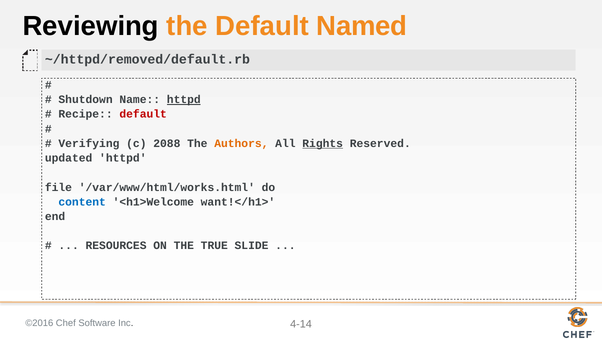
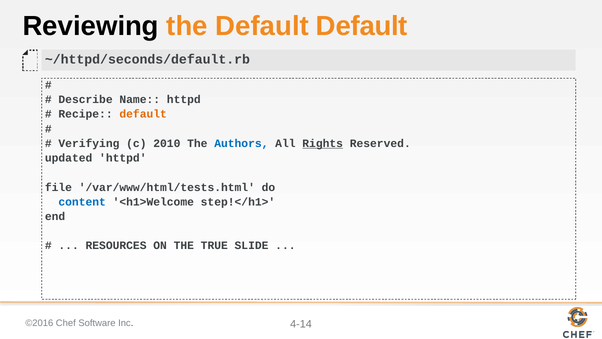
Default Named: Named -> Default
~/httpd/removed/default.rb: ~/httpd/removed/default.rb -> ~/httpd/seconds/default.rb
Shutdown: Shutdown -> Describe
httpd at (184, 100) underline: present -> none
default at (143, 114) colour: red -> orange
2088: 2088 -> 2010
Authors colour: orange -> blue
/var/www/html/works.html: /var/www/html/works.html -> /var/www/html/tests.html
want!</h1>: want!</h1> -> step!</h1>
